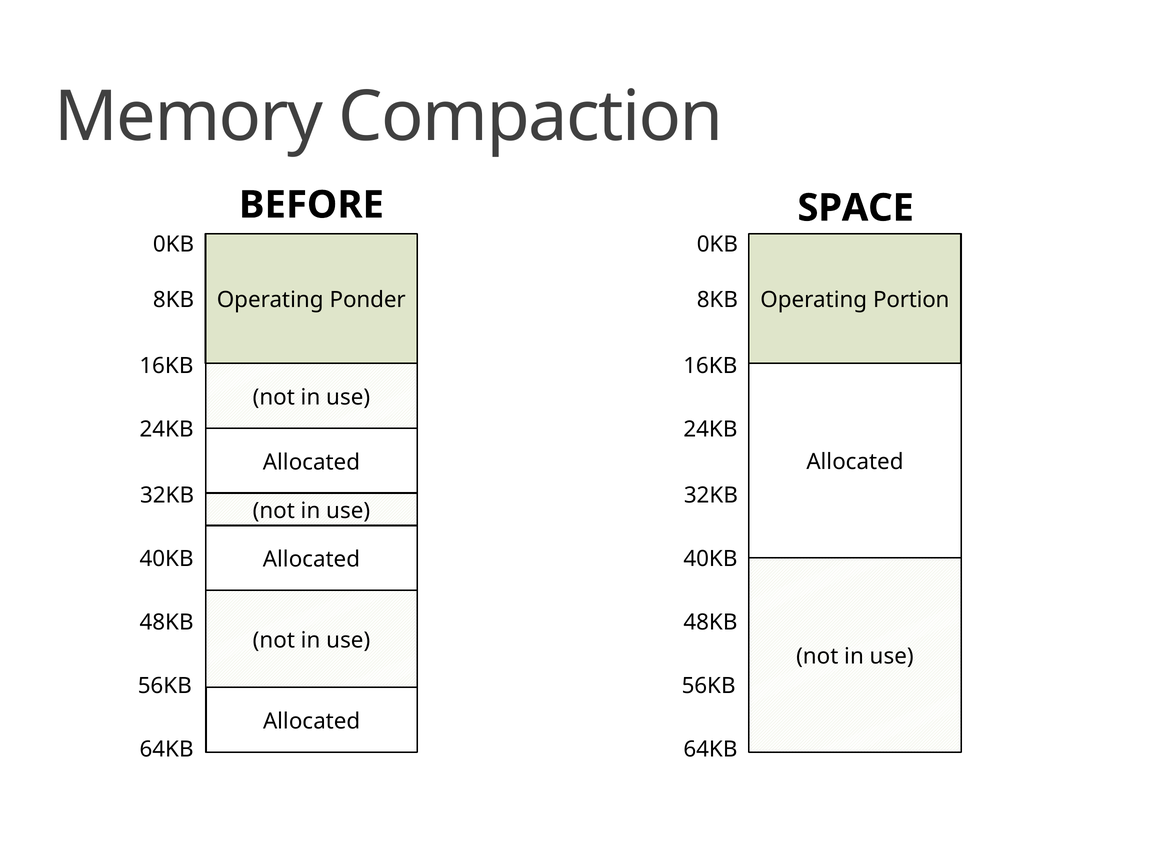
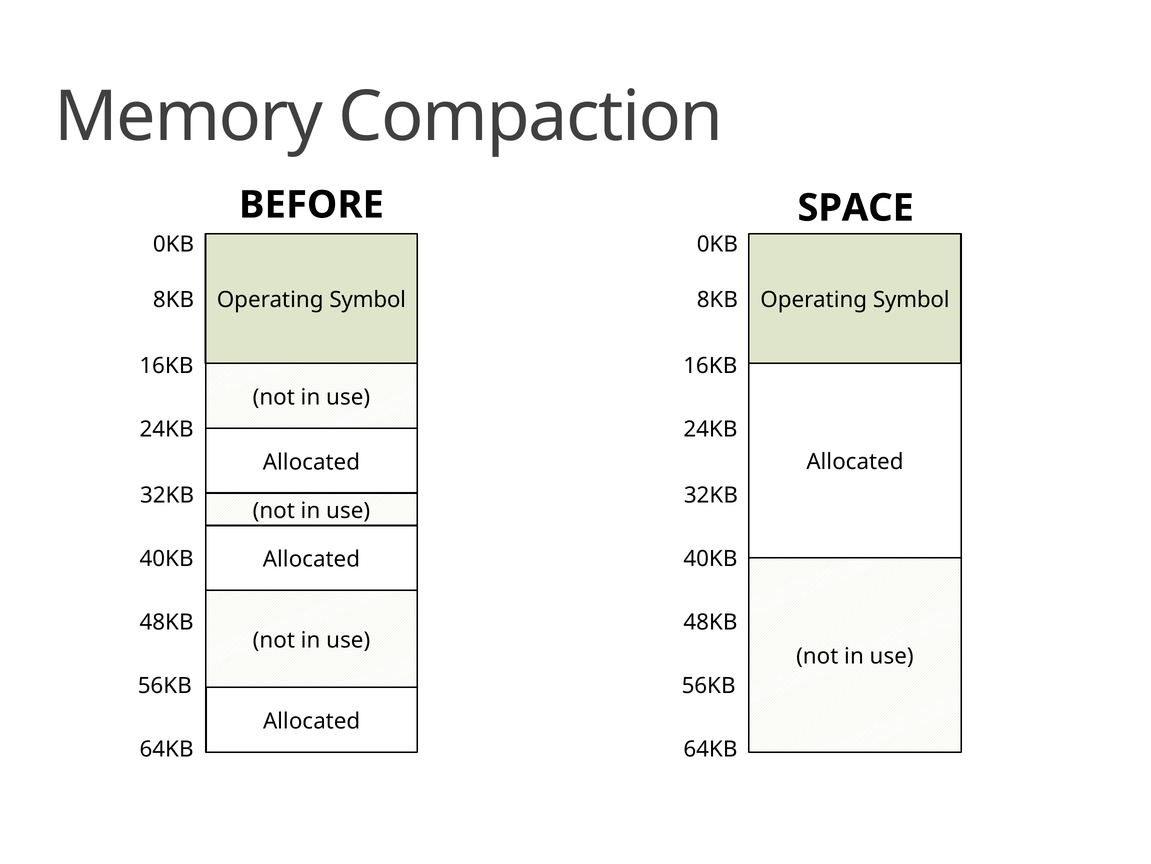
Ponder at (368, 300): Ponder -> Symbol
Portion at (911, 300): Portion -> Symbol
